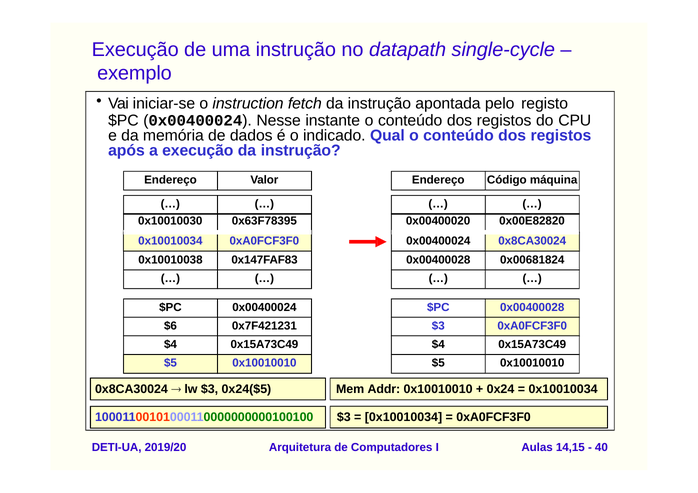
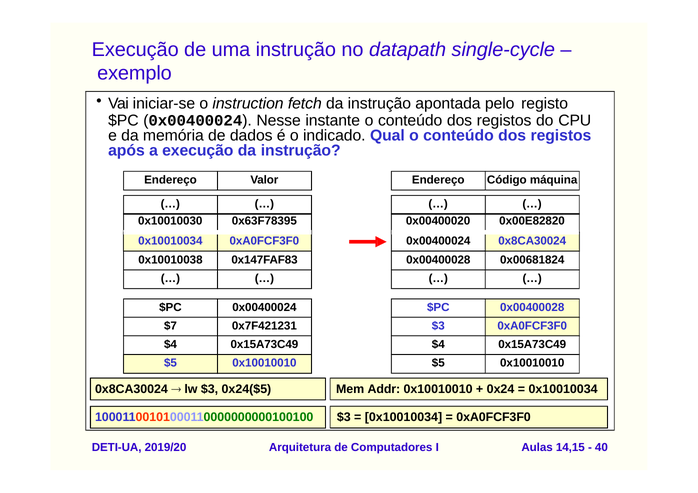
$6: $6 -> $7
